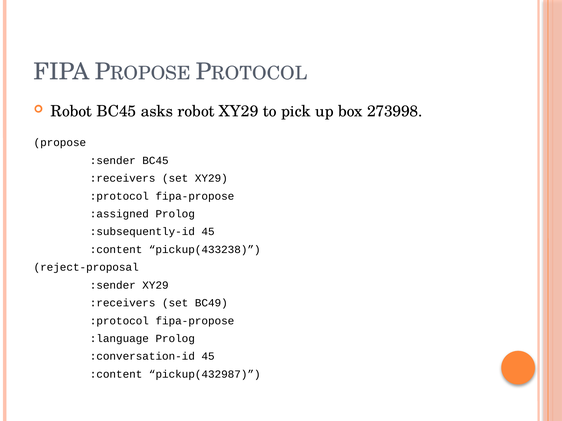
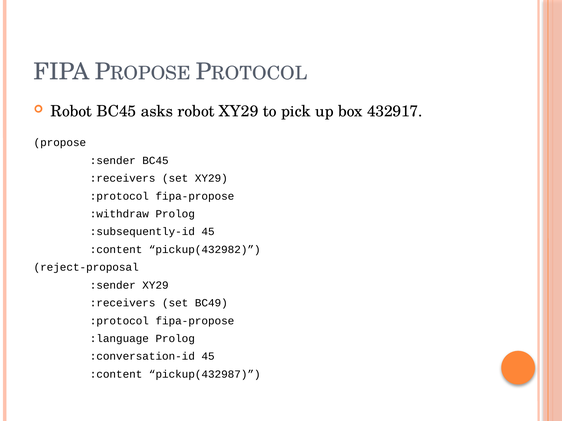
273998: 273998 -> 432917
:assigned: :assigned -> :withdraw
pickup(433238: pickup(433238 -> pickup(432982
